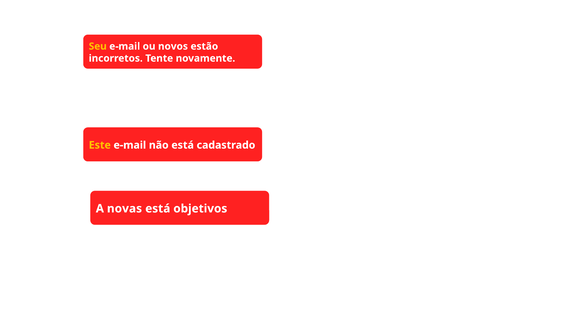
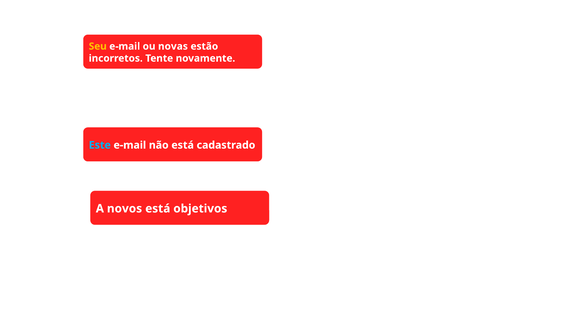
novos: novos -> novas
Este colour: yellow -> light blue
novas: novas -> novos
